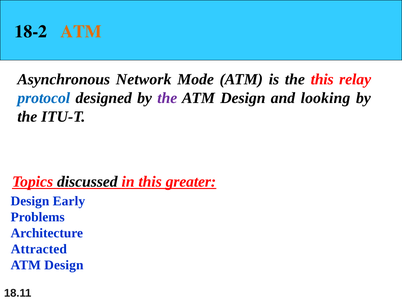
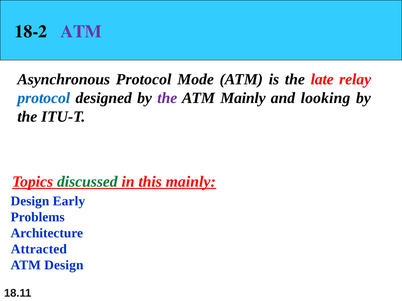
ATM at (81, 32) colour: orange -> purple
Asynchronous Network: Network -> Protocol
the this: this -> late
Design at (243, 98): Design -> Mainly
discussed colour: black -> green
this greater: greater -> mainly
